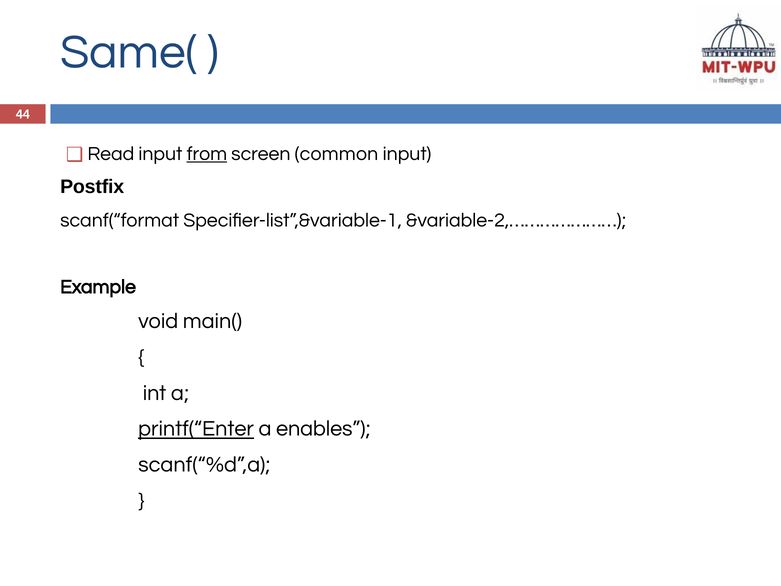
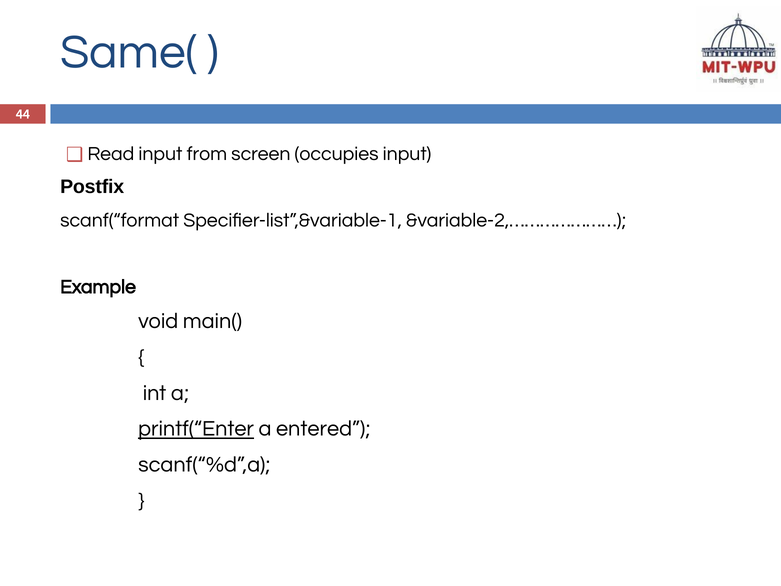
from underline: present -> none
common: common -> occupies
enables: enables -> entered
